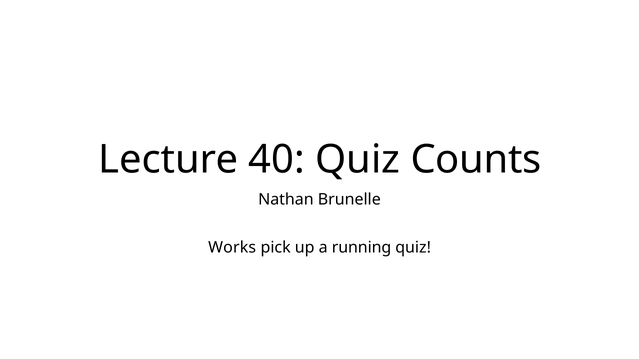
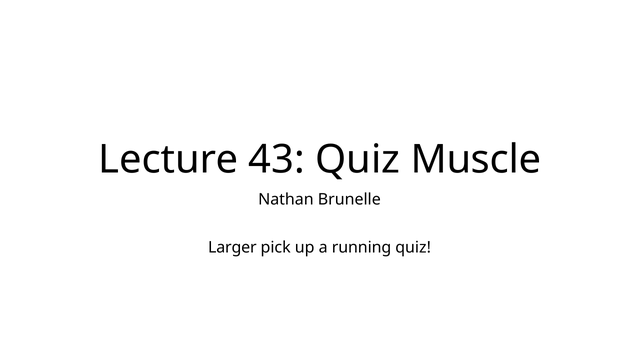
40: 40 -> 43
Counts: Counts -> Muscle
Works: Works -> Larger
